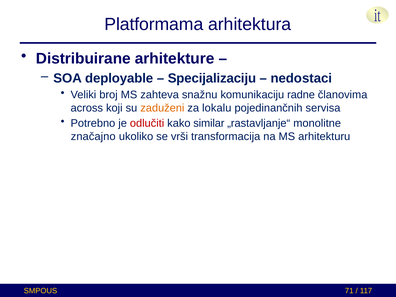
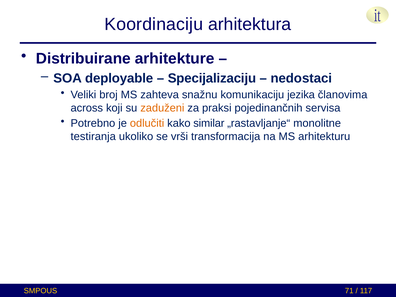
Platformama: Platformama -> Koordinaciju
radne: radne -> jezika
lokalu: lokalu -> praksi
odlučiti colour: red -> orange
značajno: značajno -> testiranja
